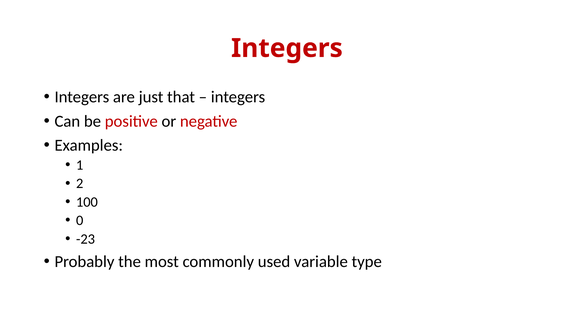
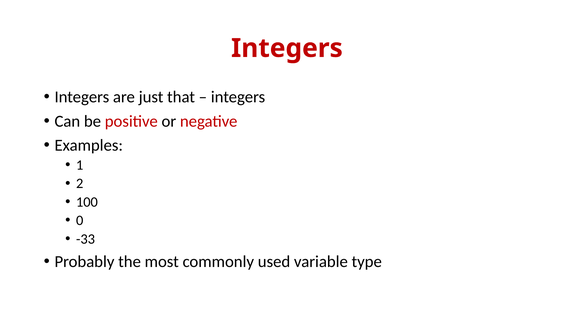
-23: -23 -> -33
